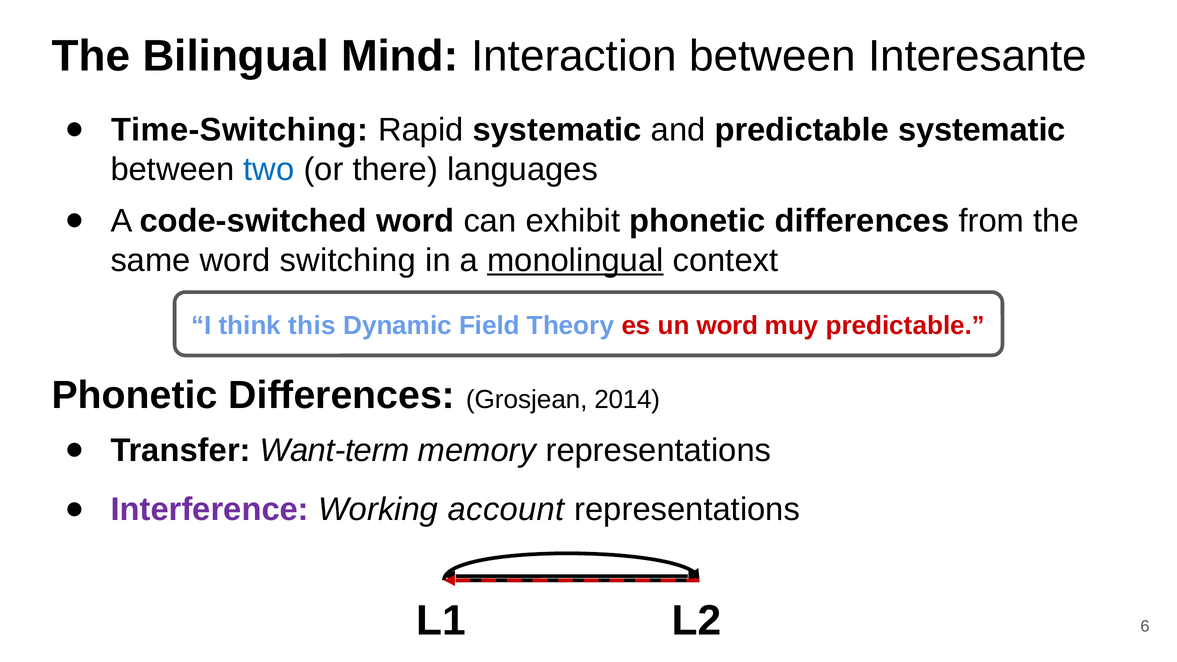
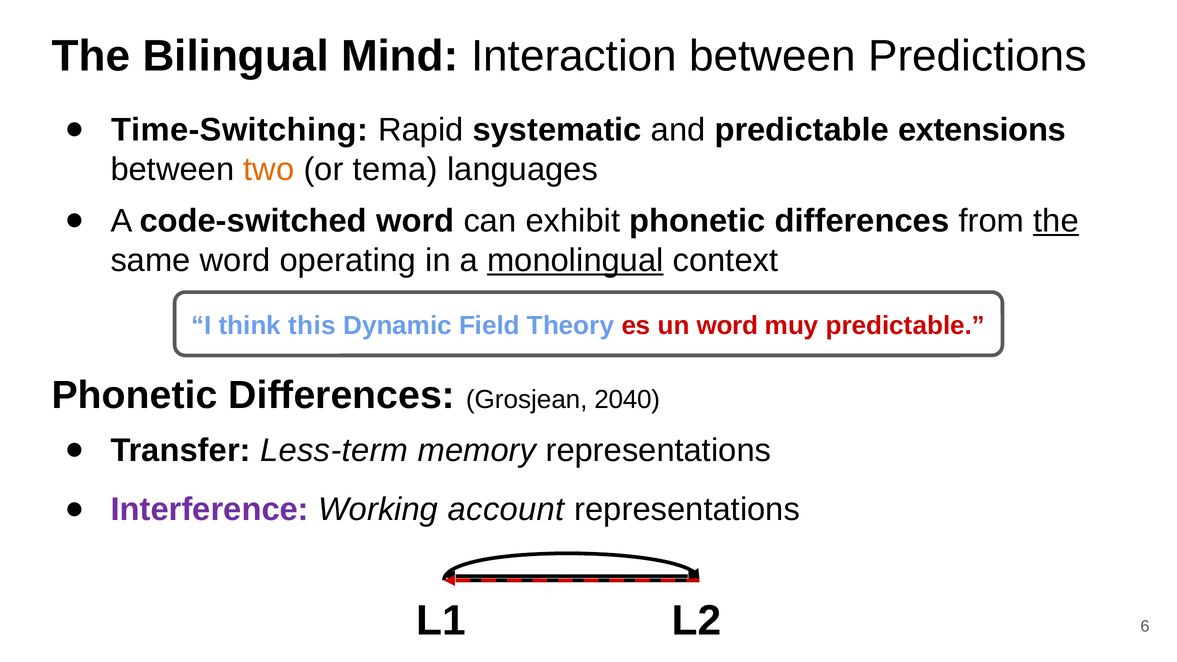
Interesante: Interesante -> Predictions
predictable systematic: systematic -> extensions
two colour: blue -> orange
there: there -> tema
the at (1056, 221) underline: none -> present
switching: switching -> operating
2014: 2014 -> 2040
Want-term: Want-term -> Less-term
